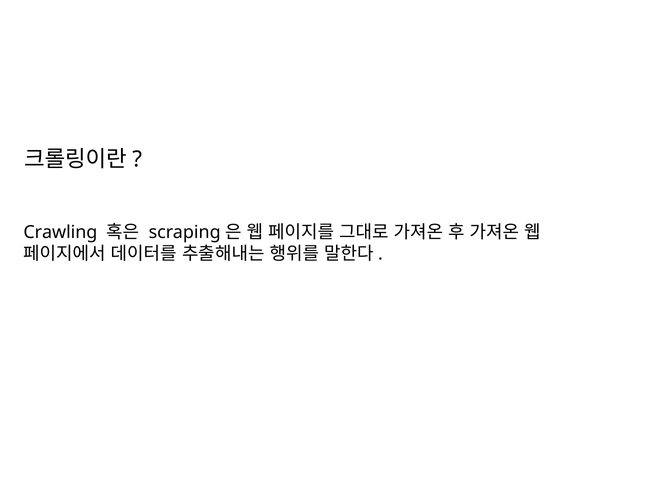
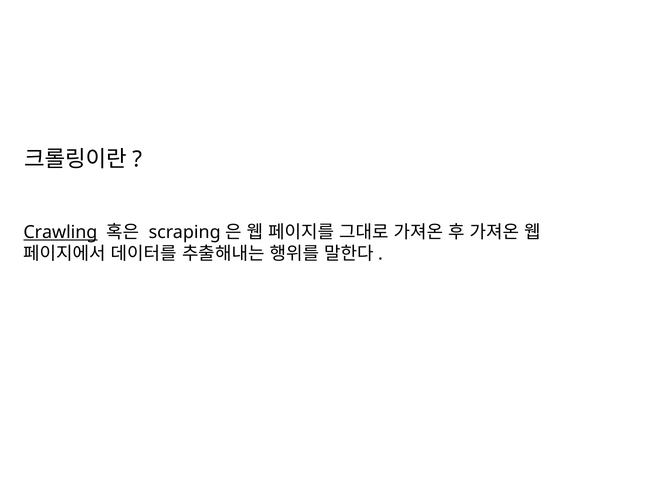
Crawling underline: none -> present
